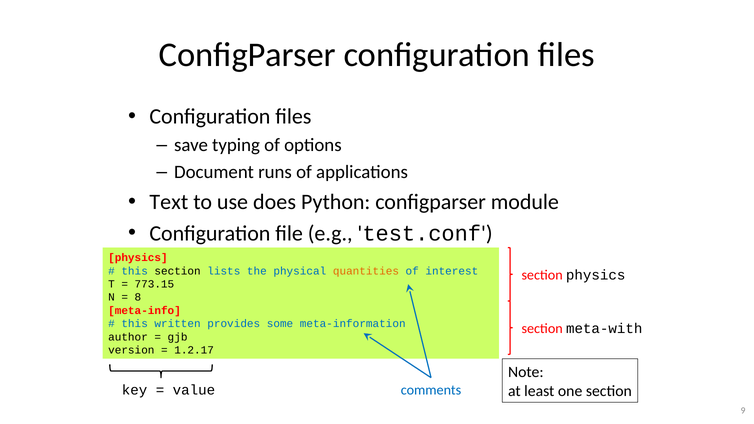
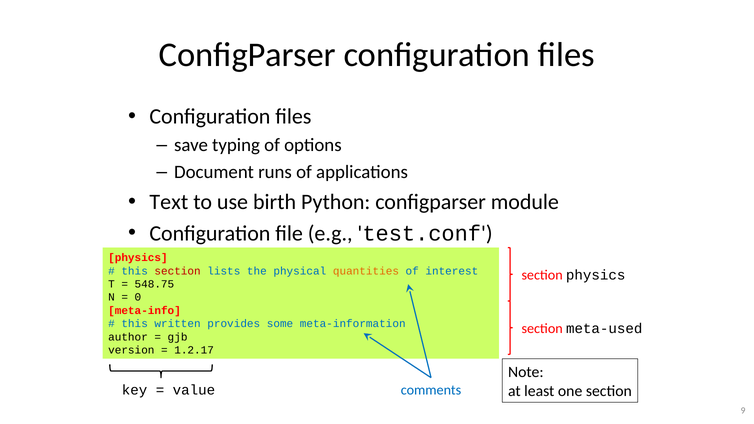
does: does -> birth
section at (178, 271) colour: black -> red
773.15: 773.15 -> 548.75
8: 8 -> 0
meta-with: meta-with -> meta-used
